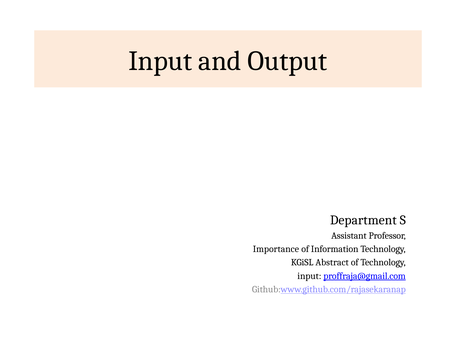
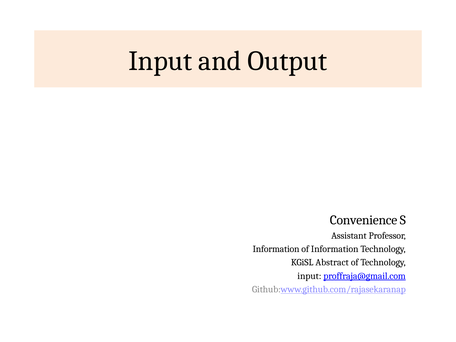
Department: Department -> Convenience
Importance at (276, 249): Importance -> Information
